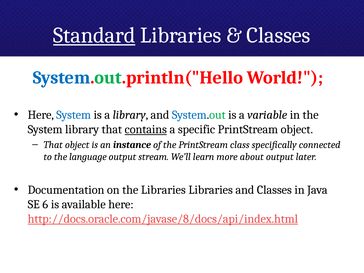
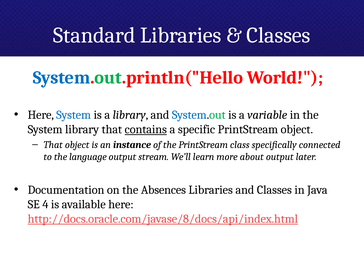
Standard underline: present -> none
the Libraries: Libraries -> Absences
6: 6 -> 4
